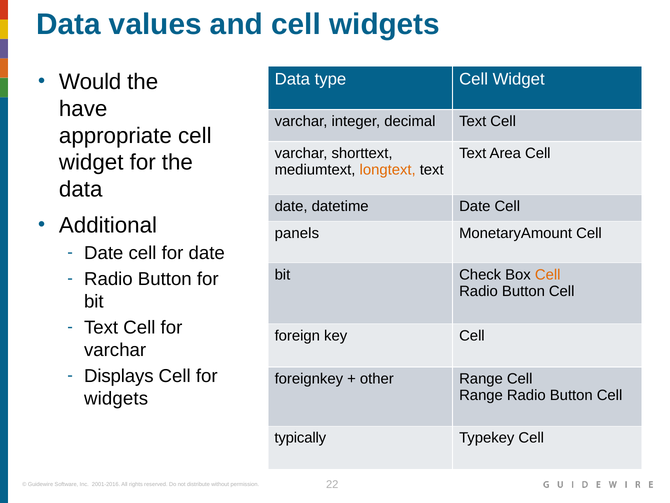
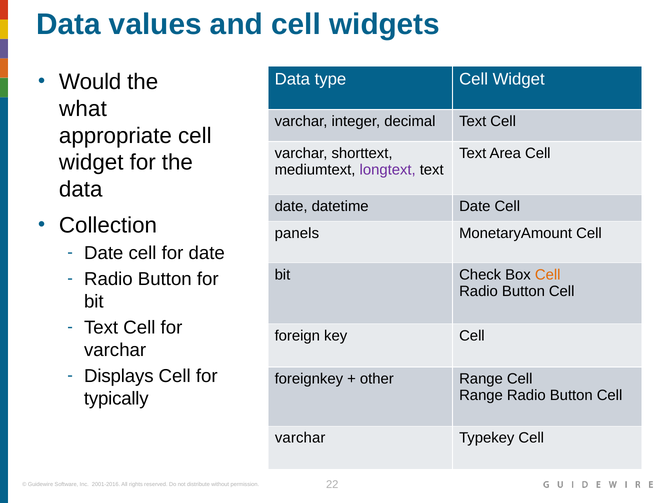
have: have -> what
longtext colour: orange -> purple
Additional: Additional -> Collection
widgets at (116, 398): widgets -> typically
typically at (300, 438): typically -> varchar
